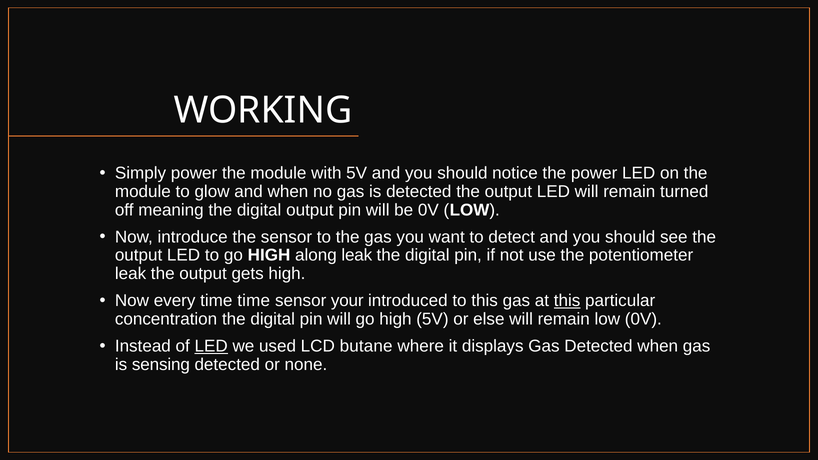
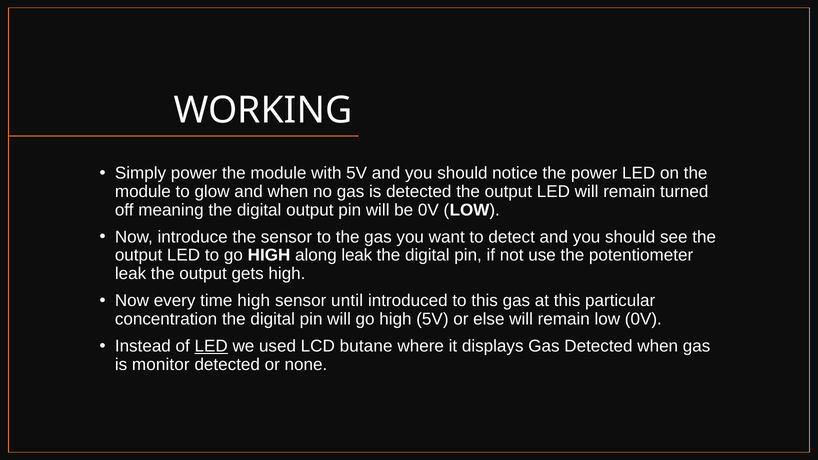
time time: time -> high
your: your -> until
this at (567, 301) underline: present -> none
sensing: sensing -> monitor
